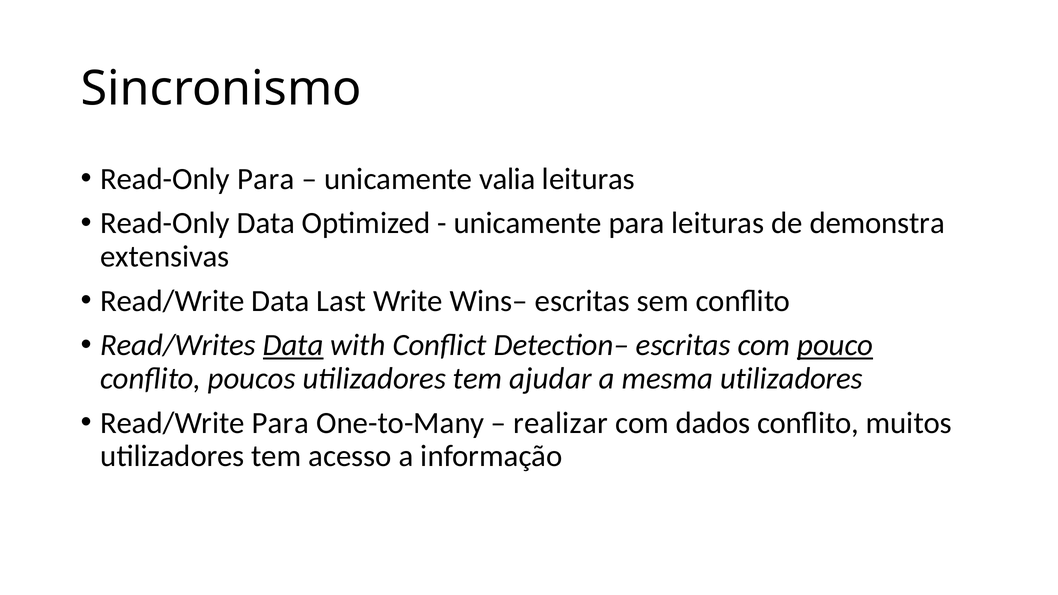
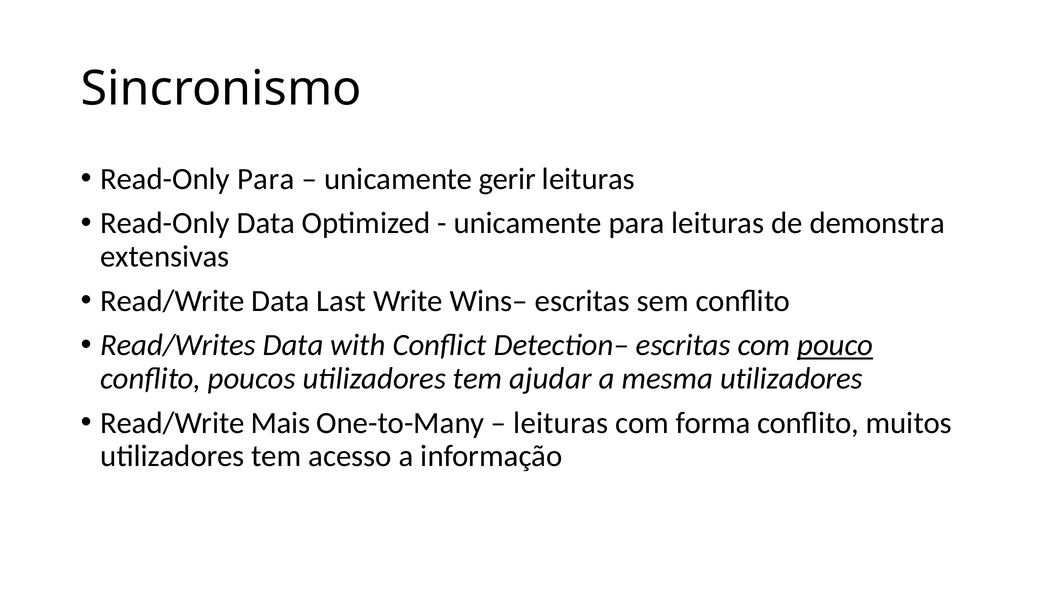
valia: valia -> gerir
Data at (293, 345) underline: present -> none
Read/Write Para: Para -> Mais
realizar at (561, 423): realizar -> leituras
dados: dados -> forma
